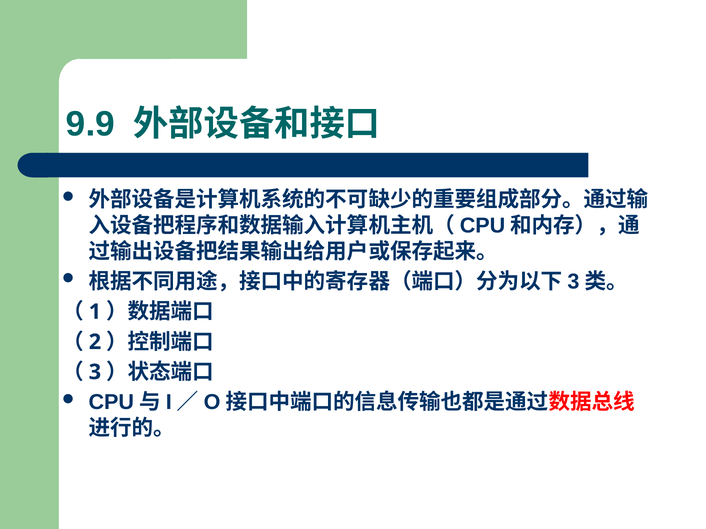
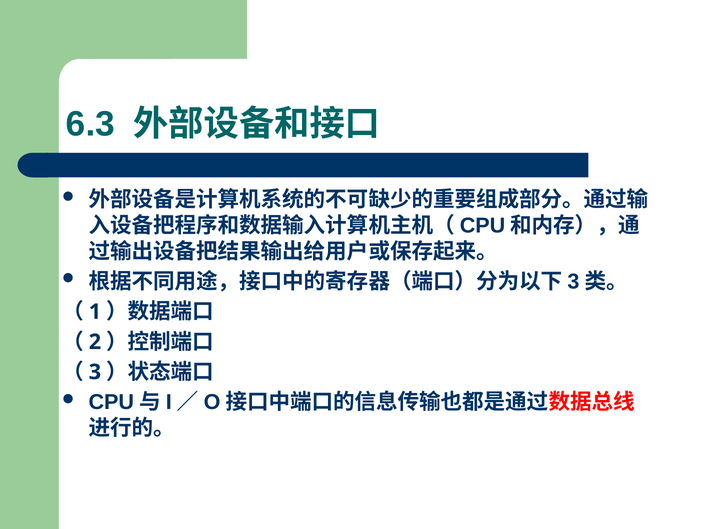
9.9: 9.9 -> 6.3
